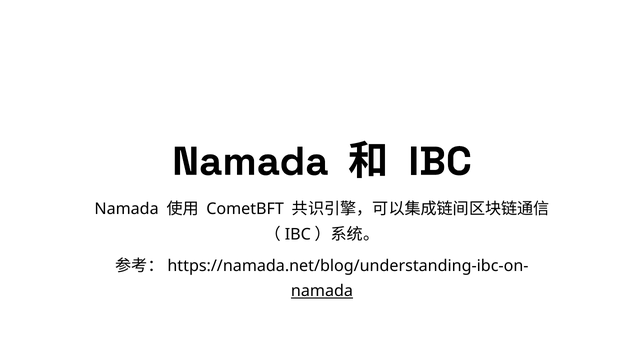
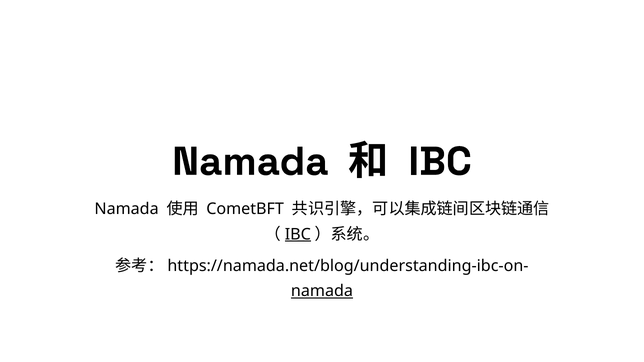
IBC at (298, 234) underline: none -> present
